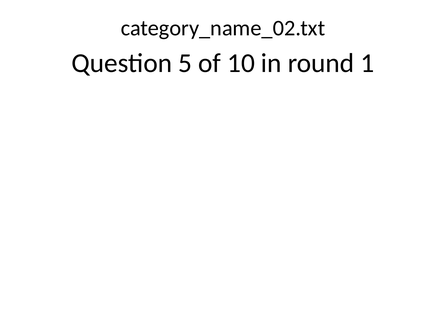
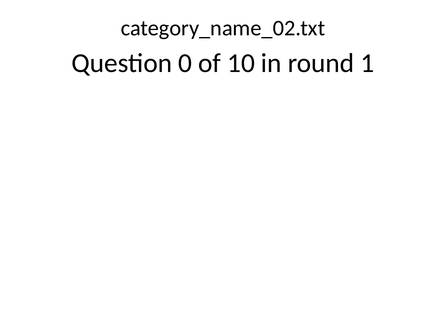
5: 5 -> 0
